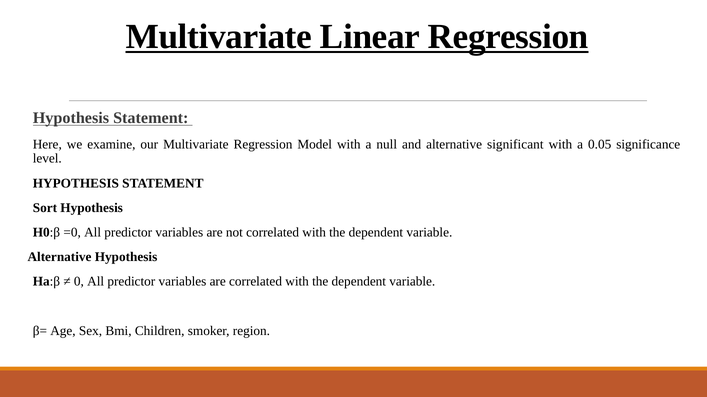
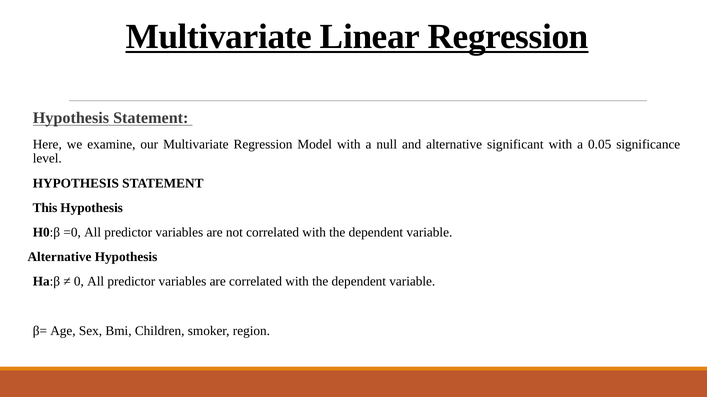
Sort: Sort -> This
